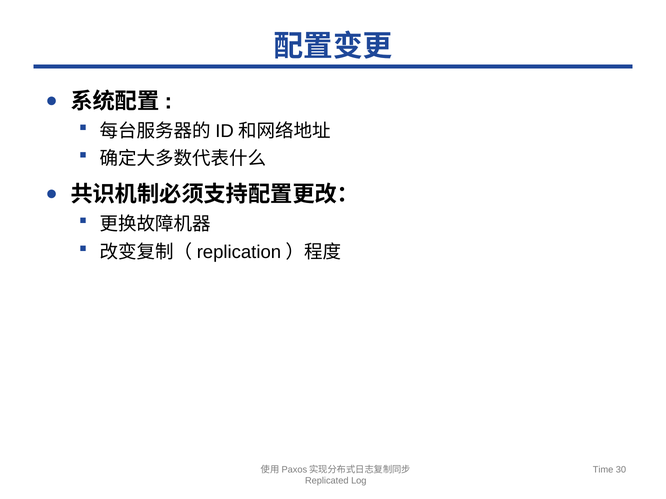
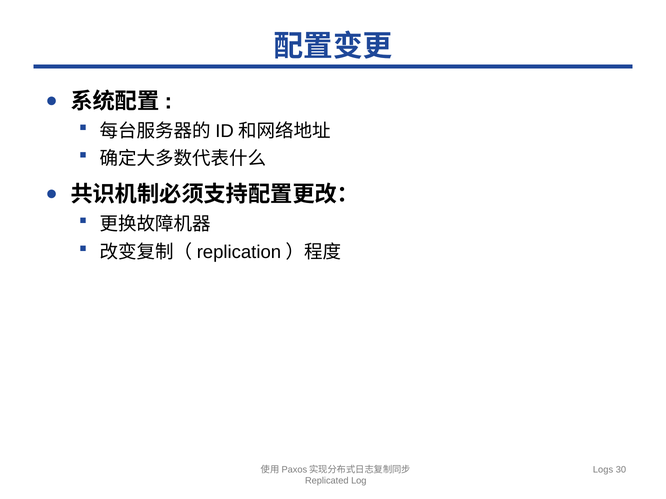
Time: Time -> Logs
